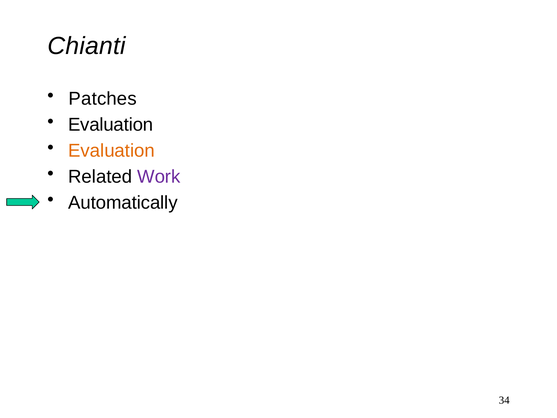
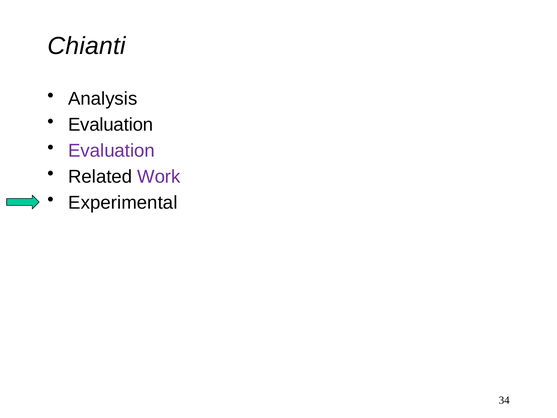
Patches: Patches -> Analysis
Evaluation at (112, 151) colour: orange -> purple
Automatically: Automatically -> Experimental
